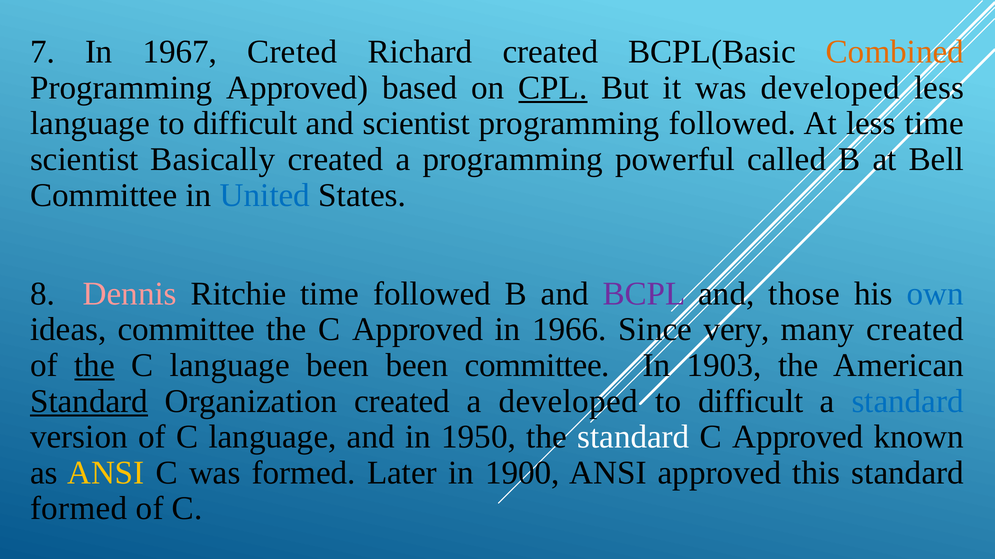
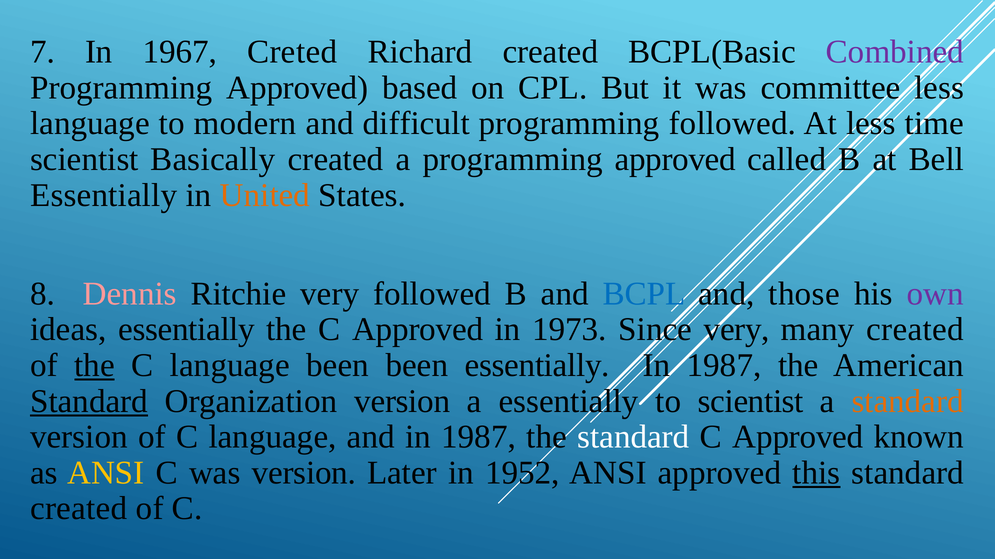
Combined colour: orange -> purple
CPL underline: present -> none
was developed: developed -> committee
difficult at (245, 124): difficult -> modern
and scientist: scientist -> difficult
a programming powerful: powerful -> approved
Committee at (104, 195): Committee -> Essentially
United colour: blue -> orange
Ritchie time: time -> very
BCPL colour: purple -> blue
own colour: blue -> purple
ideas committee: committee -> essentially
1966: 1966 -> 1973
been committee: committee -> essentially
1903 at (724, 366): 1903 -> 1987
Organization created: created -> version
a developed: developed -> essentially
difficult at (751, 402): difficult -> scientist
standard at (908, 402) colour: blue -> orange
and in 1950: 1950 -> 1987
was formed: formed -> version
1900: 1900 -> 1952
this underline: none -> present
formed at (79, 509): formed -> created
